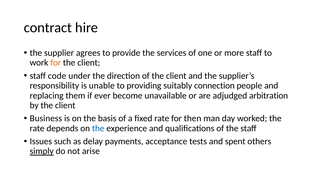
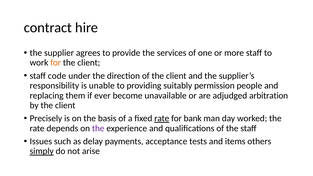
connection: connection -> permission
Business: Business -> Precisely
rate at (162, 118) underline: none -> present
then: then -> bank
the at (98, 128) colour: blue -> purple
spent: spent -> items
